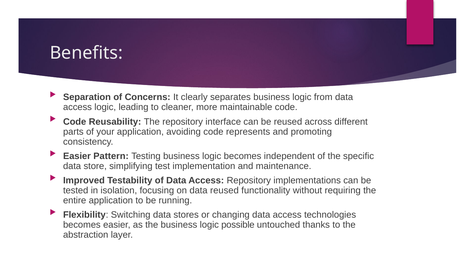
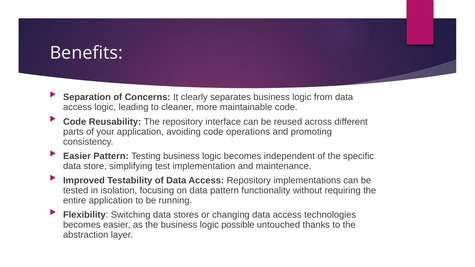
represents: represents -> operations
data reused: reused -> pattern
